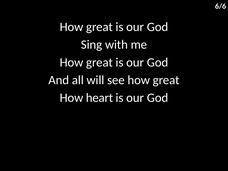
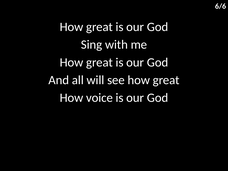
heart: heart -> voice
